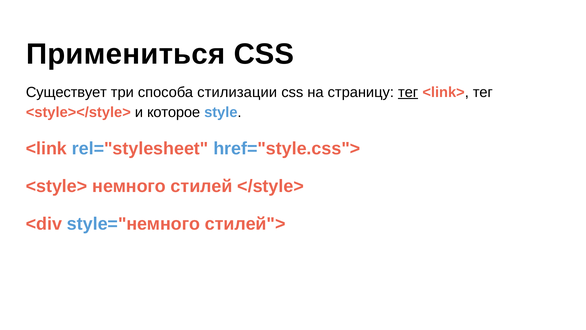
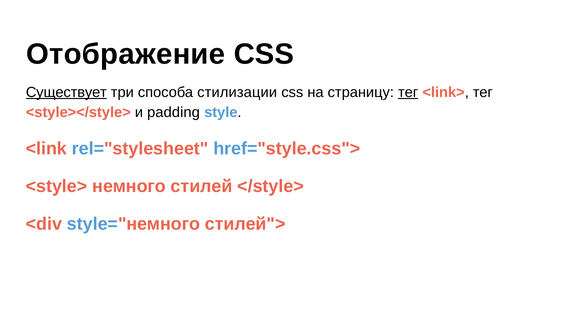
Примениться: Примениться -> Отображение
Существует underline: none -> present
которое: которое -> padding
